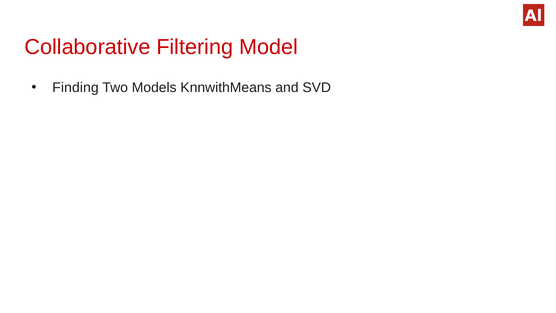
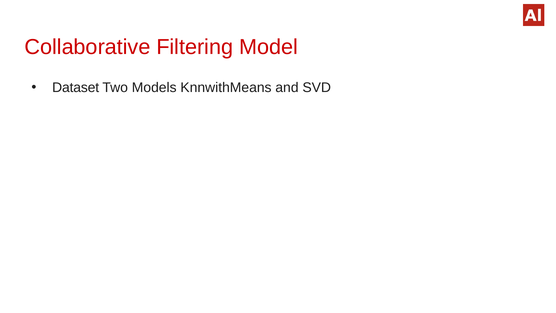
Finding: Finding -> Dataset
